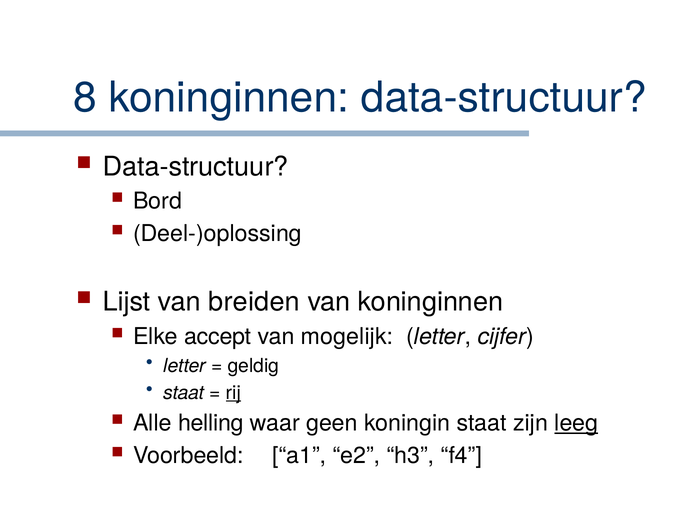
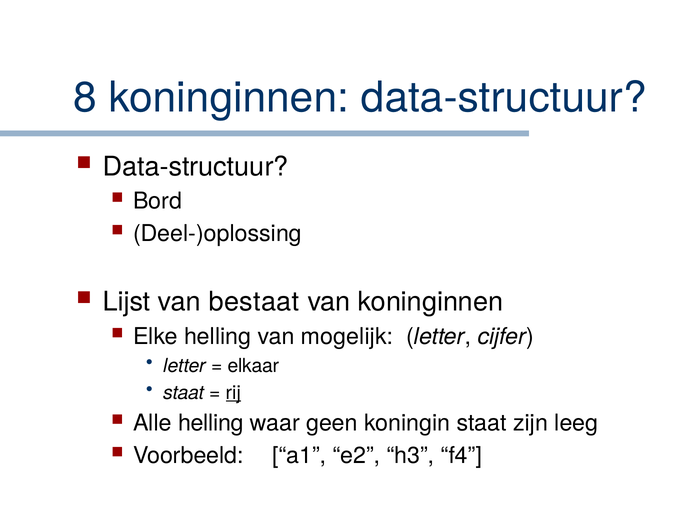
breiden: breiden -> bestaat
Elke accept: accept -> helling
geldig: geldig -> elkaar
leeg underline: present -> none
